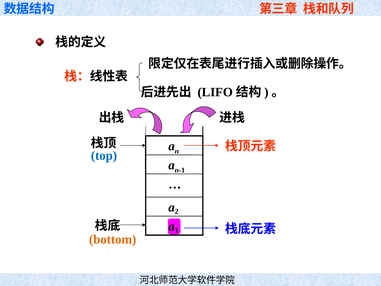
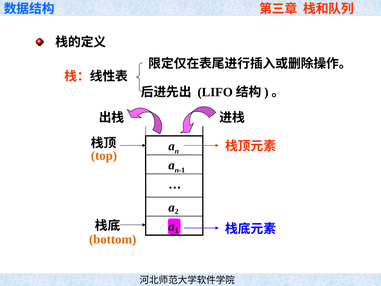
top colour: blue -> orange
